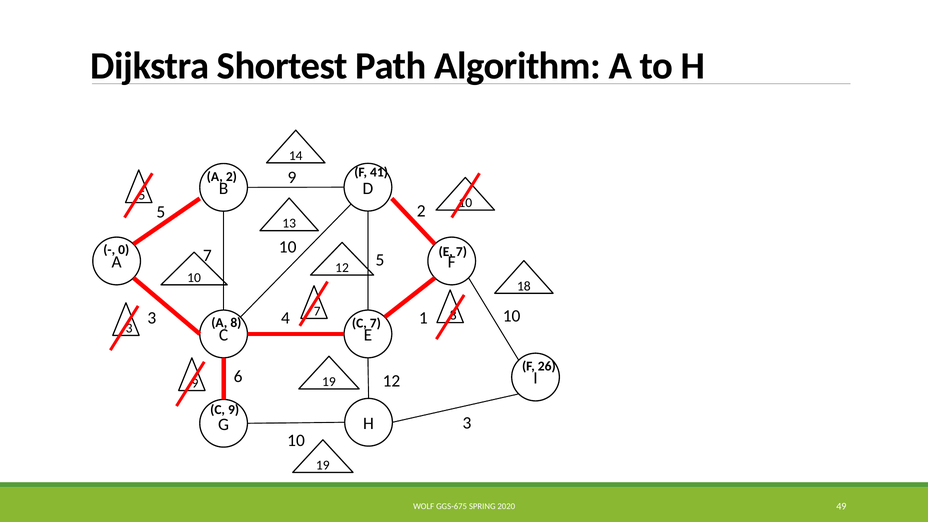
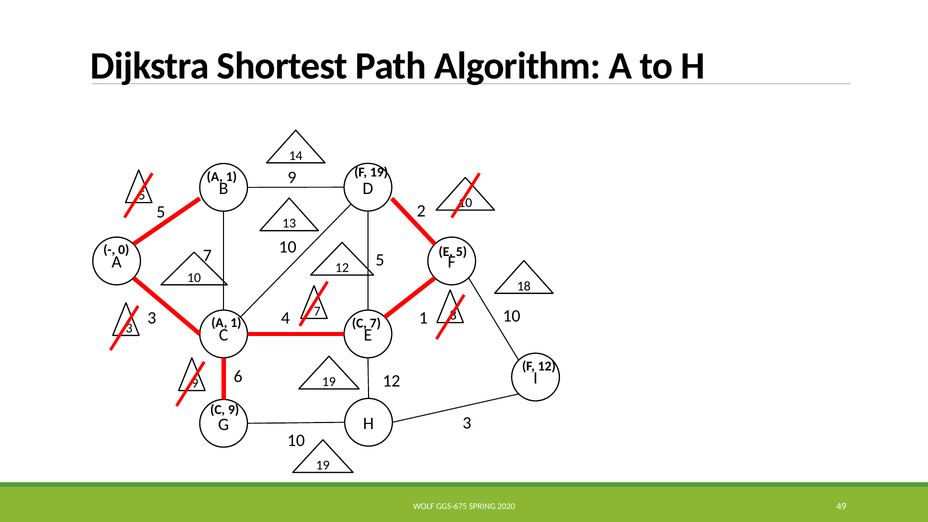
F 41: 41 -> 19
2 at (231, 177): 2 -> 1
E 7: 7 -> 5
8 at (236, 323): 8 -> 1
F 26: 26 -> 12
